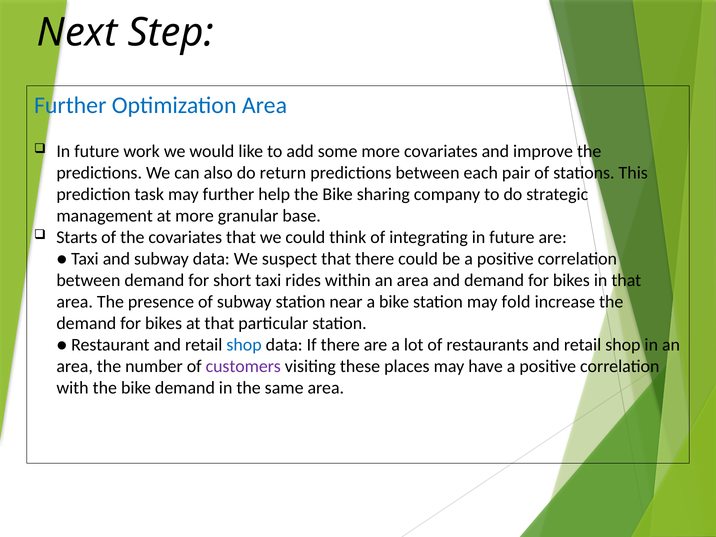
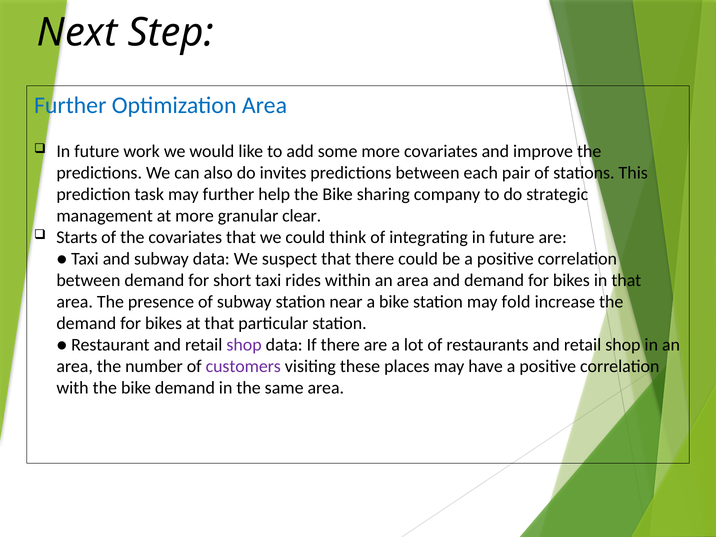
return: return -> invites
base: base -> clear
shop at (244, 345) colour: blue -> purple
